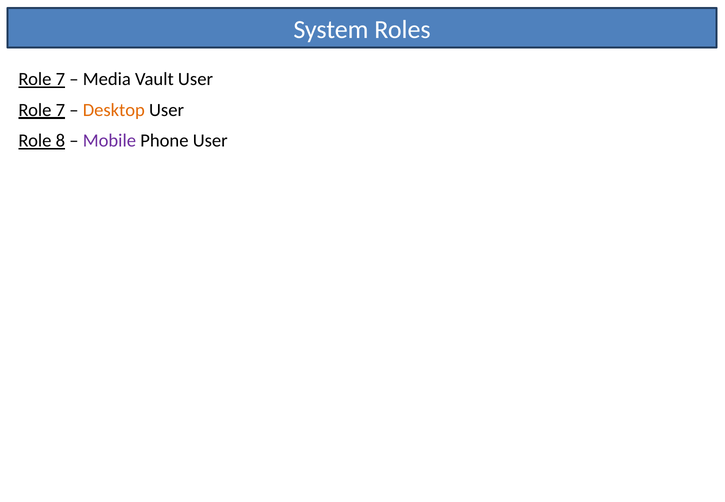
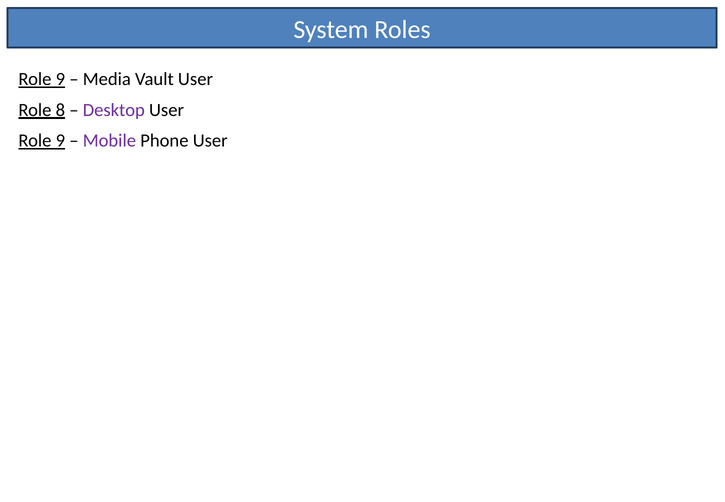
7 at (60, 79): 7 -> 9
7 at (60, 110): 7 -> 8
Desktop colour: orange -> purple
8 at (60, 141): 8 -> 9
